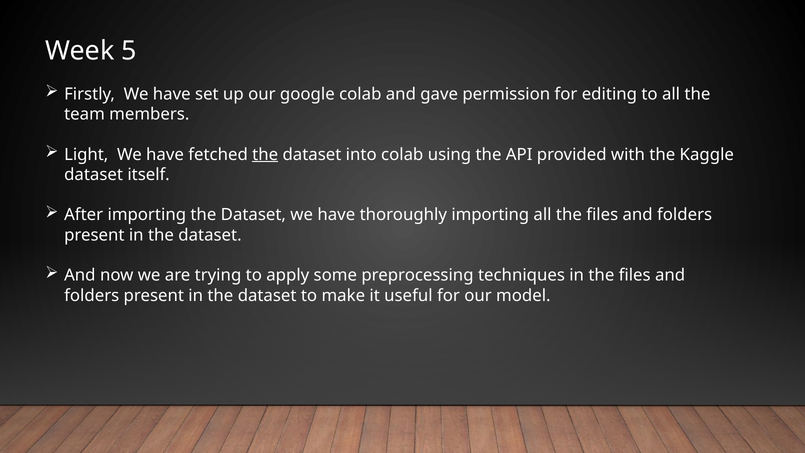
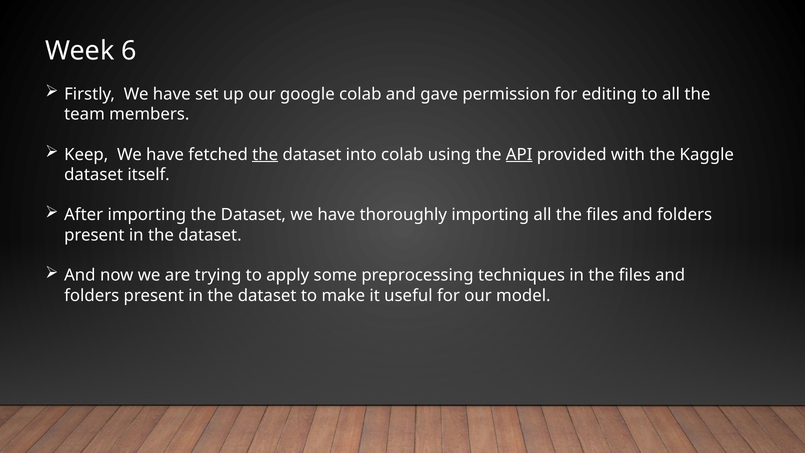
5: 5 -> 6
Light: Light -> Keep
API underline: none -> present
